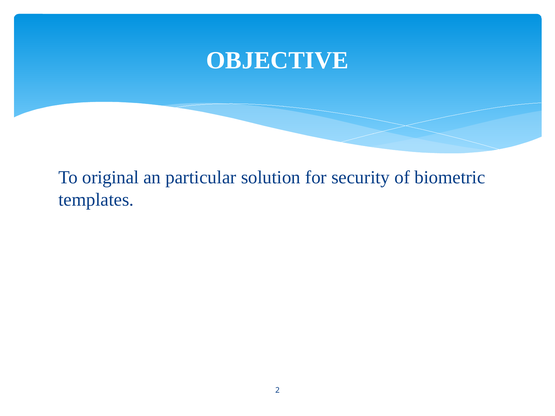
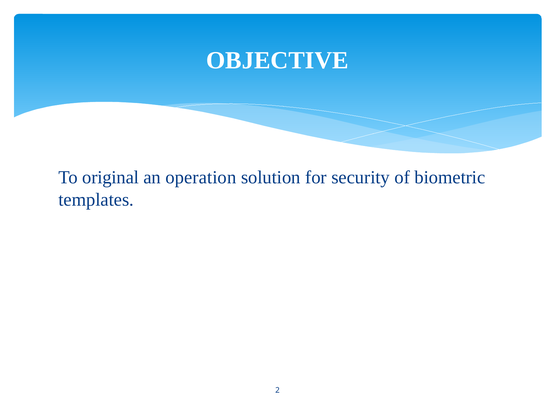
particular: particular -> operation
